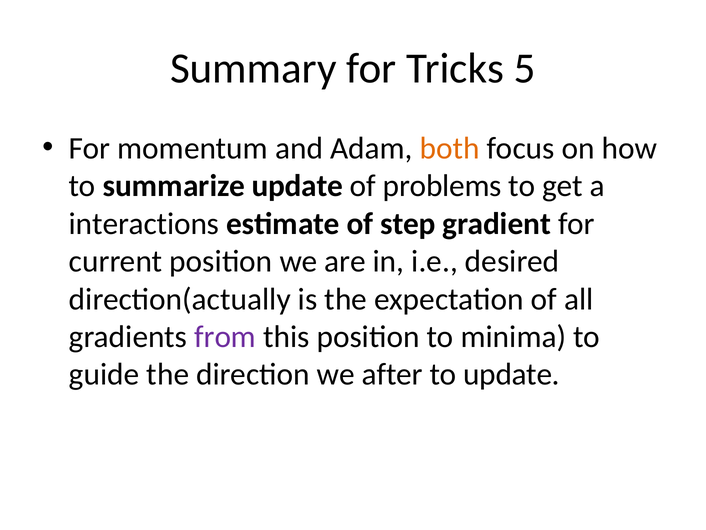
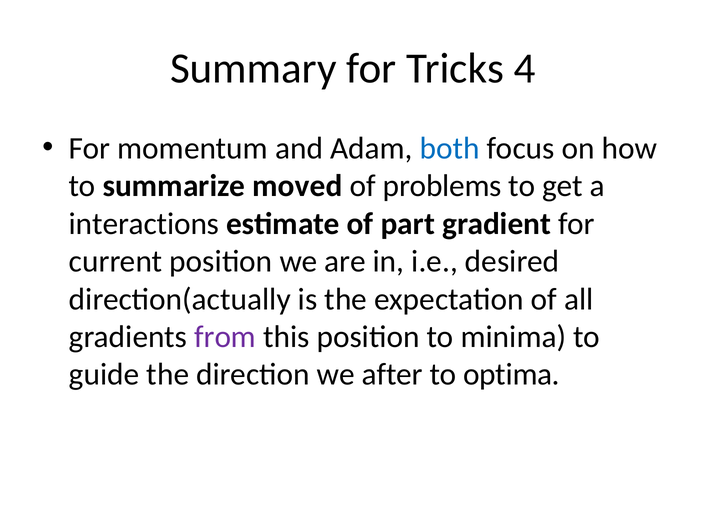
5: 5 -> 4
both colour: orange -> blue
summarize update: update -> moved
step: step -> part
to update: update -> optima
